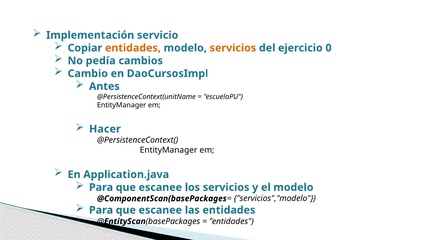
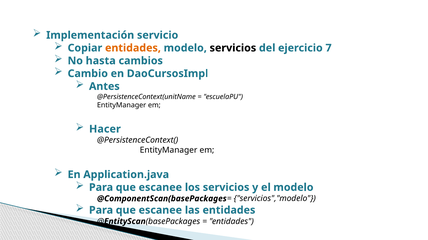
servicios at (233, 48) colour: orange -> black
0: 0 -> 7
pedía: pedía -> hasta
